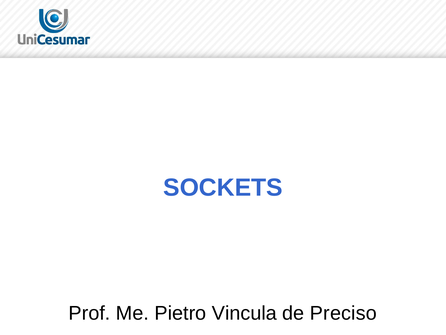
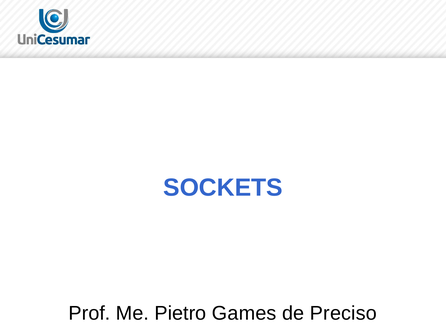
Vincula: Vincula -> Games
